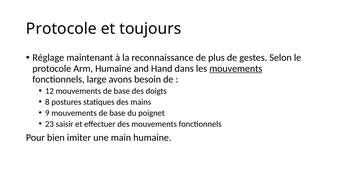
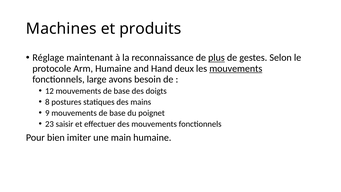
Protocole at (61, 29): Protocole -> Machines
toujours: toujours -> produits
plus underline: none -> present
dans: dans -> deux
